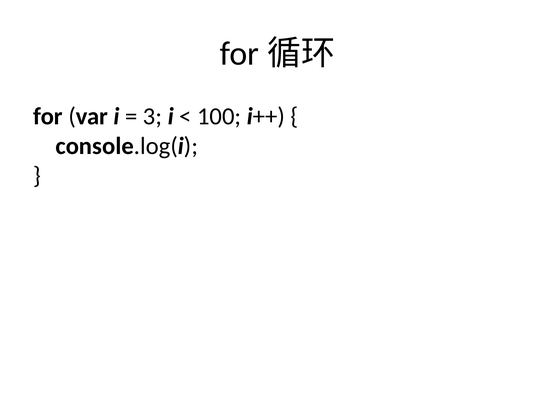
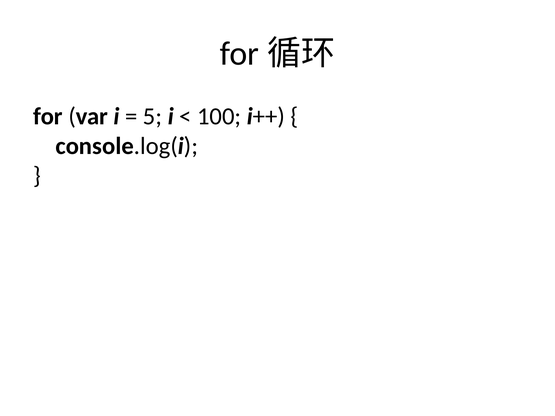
3: 3 -> 5
